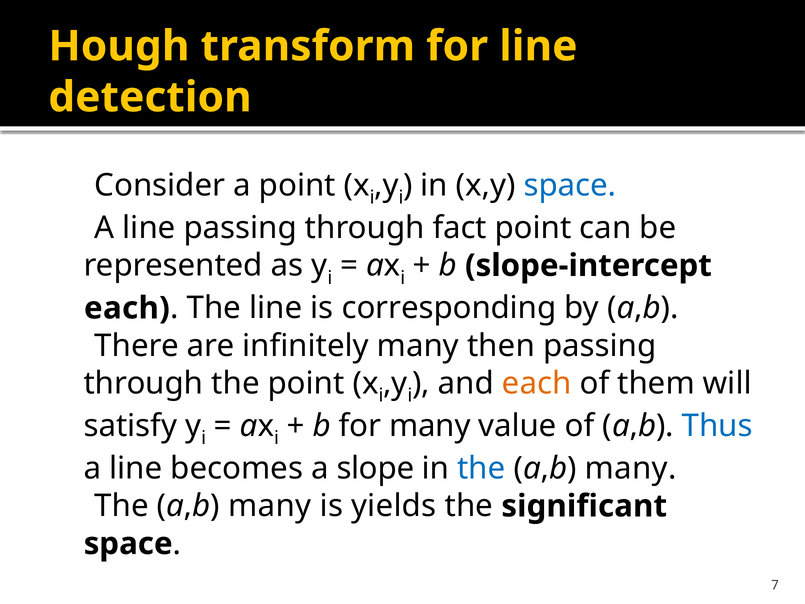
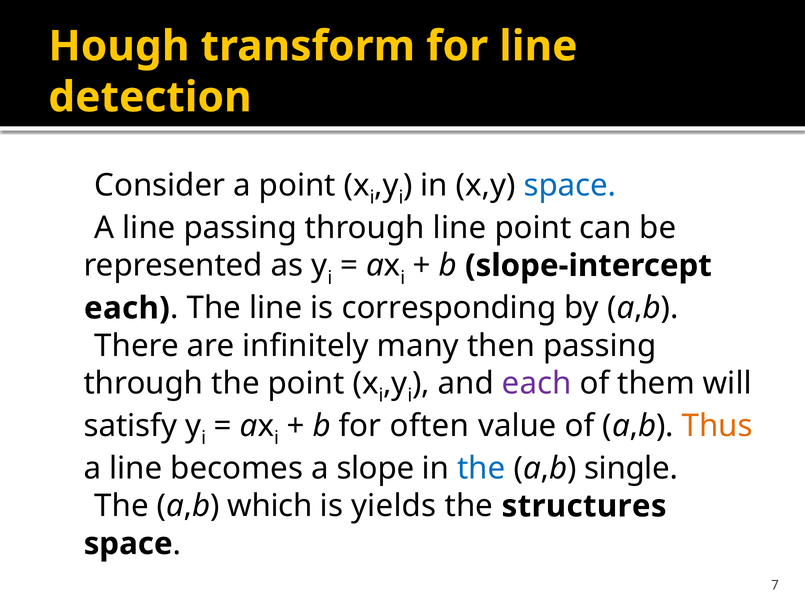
through fact: fact -> line
each at (537, 383) colour: orange -> purple
for many: many -> often
Thus colour: blue -> orange
many at (631, 468): many -> single
many at (270, 506): many -> which
significant: significant -> structures
